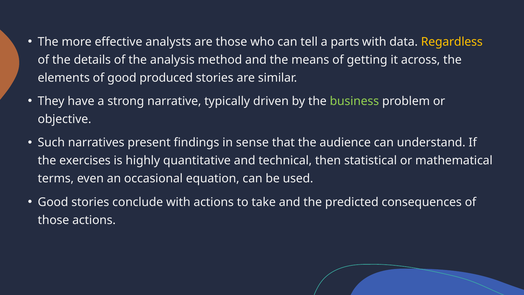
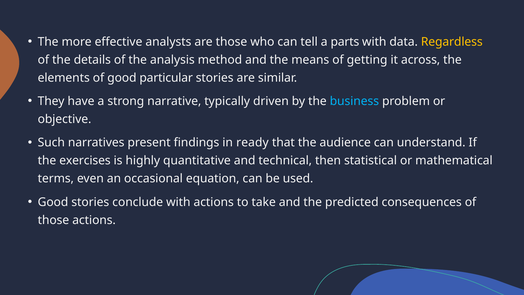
produced: produced -> particular
business colour: light green -> light blue
sense: sense -> ready
